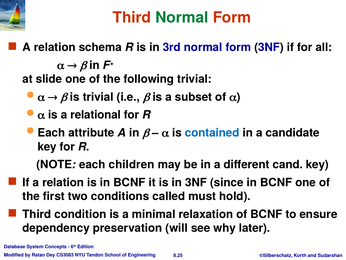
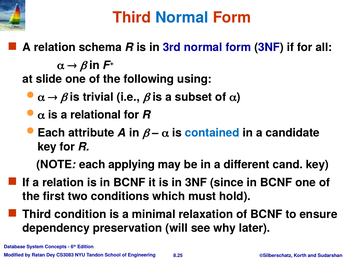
Normal at (182, 18) colour: green -> blue
following trivial: trivial -> using
children: children -> applying
called: called -> which
